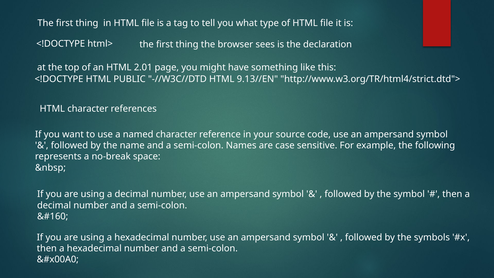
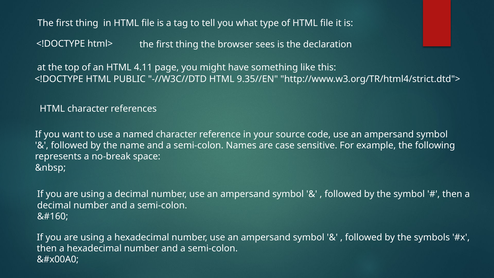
2.01: 2.01 -> 4.11
9.13//EN: 9.13//EN -> 9.35//EN
